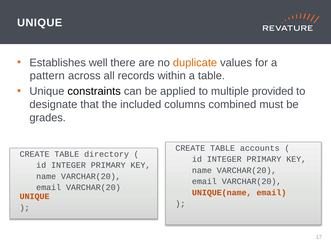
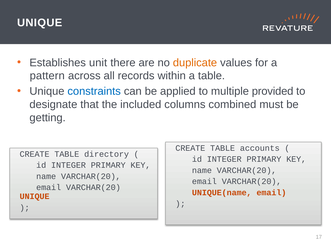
well: well -> unit
constraints colour: black -> blue
grades: grades -> getting
